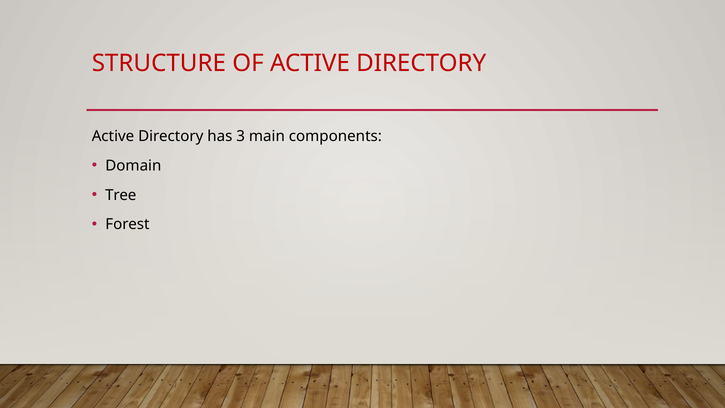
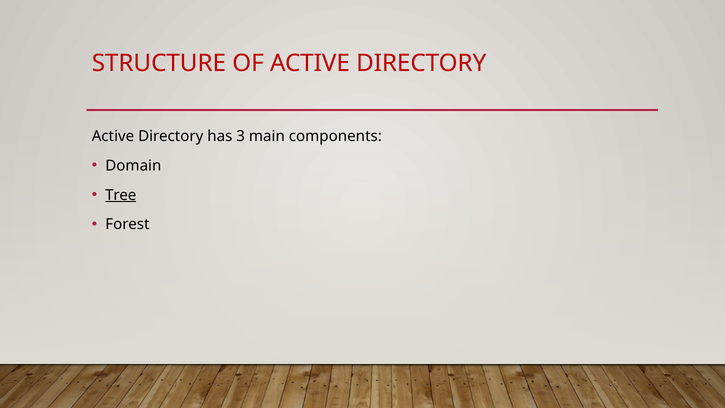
Tree underline: none -> present
